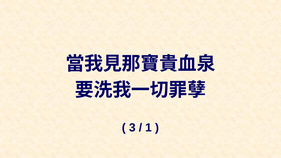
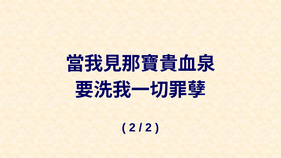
3 at (132, 128): 3 -> 2
1 at (149, 128): 1 -> 2
